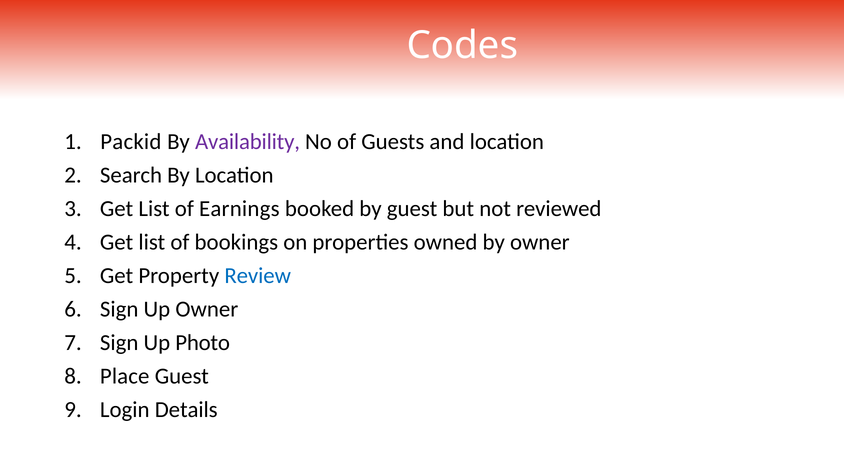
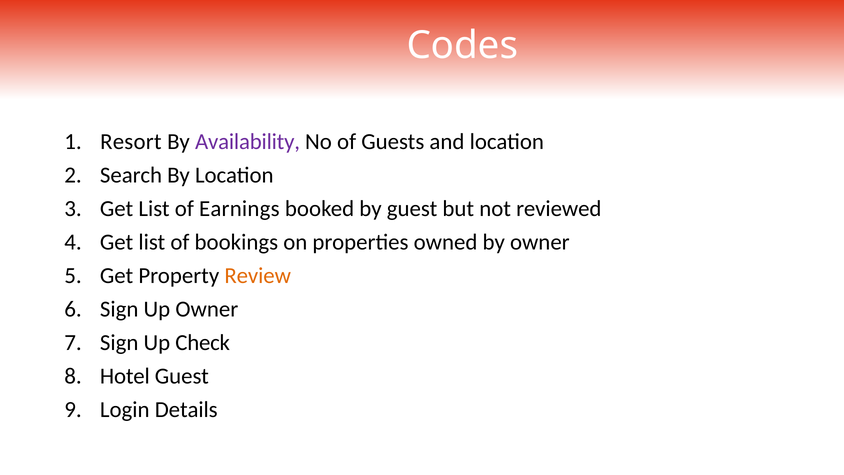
Packid: Packid -> Resort
Review colour: blue -> orange
Photo: Photo -> Check
Place: Place -> Hotel
